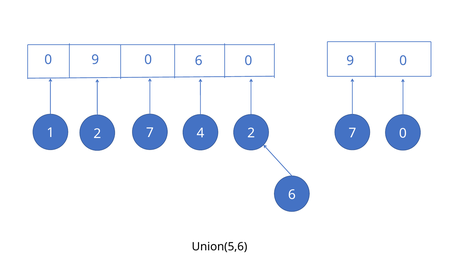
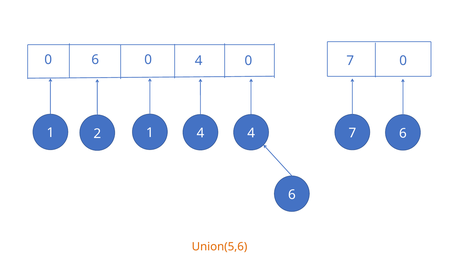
9 at (95, 60): 9 -> 6
0 6: 6 -> 4
9 at (350, 61): 9 -> 7
7 0: 0 -> 6
2 7: 7 -> 1
4 2: 2 -> 4
Union(5,6 colour: black -> orange
